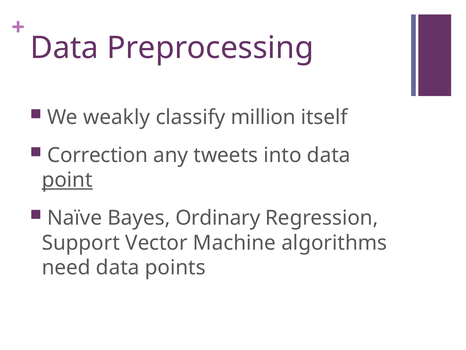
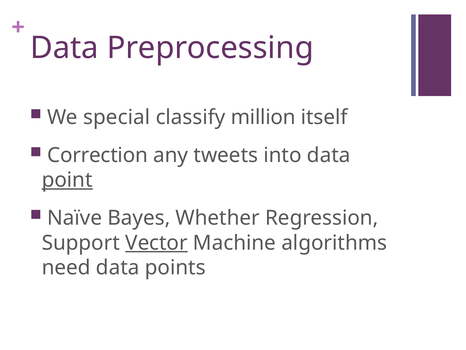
weakly: weakly -> special
Ordinary: Ordinary -> Whether
Vector underline: none -> present
